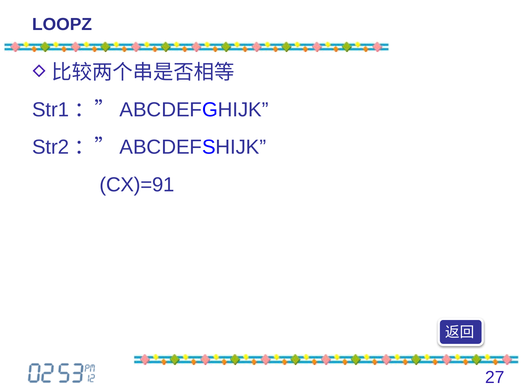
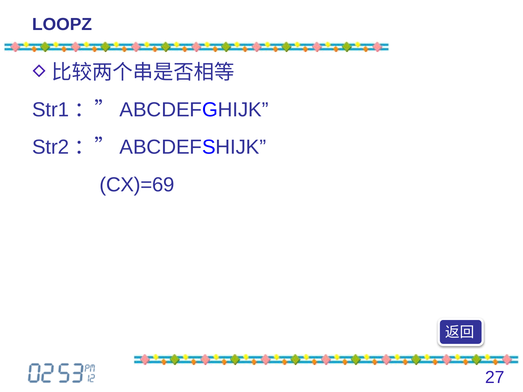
CX)=91: CX)=91 -> CX)=69
